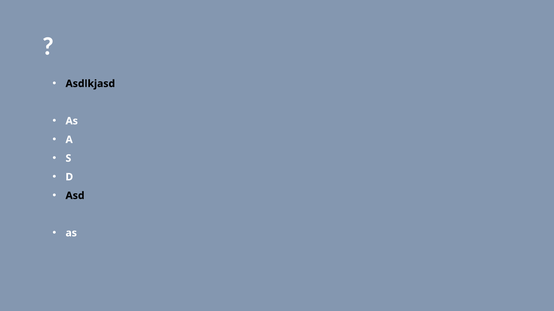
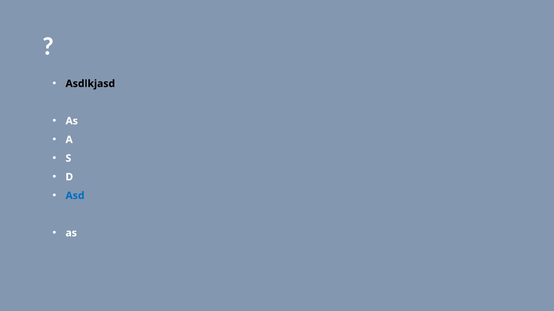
Asd colour: black -> blue
